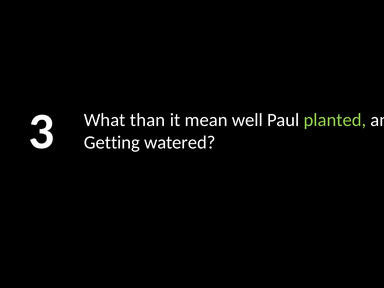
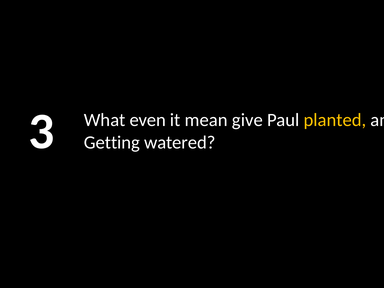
than: than -> even
well: well -> give
planted colour: light green -> yellow
